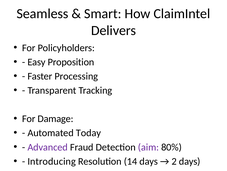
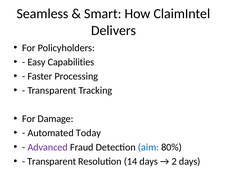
Proposition: Proposition -> Capabilities
aim colour: purple -> blue
Introducing at (52, 161): Introducing -> Transparent
